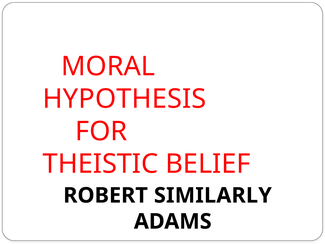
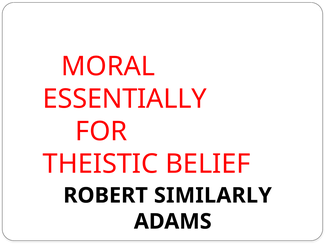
HYPOTHESIS: HYPOTHESIS -> ESSENTIALLY
